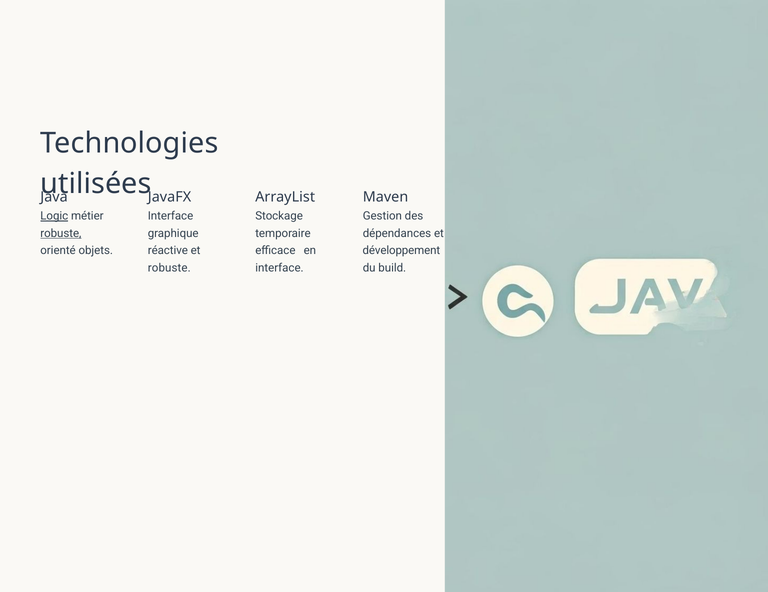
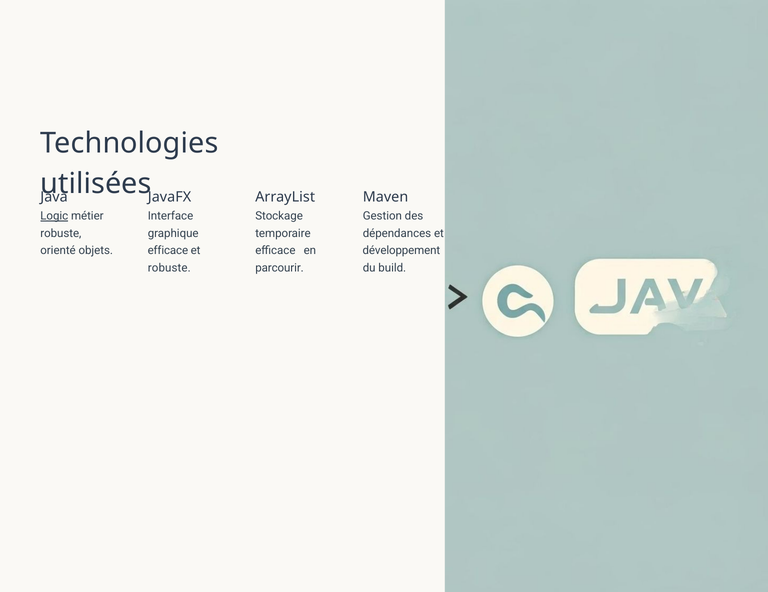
robuste at (61, 233) underline: present -> none
réactive at (168, 250): réactive -> efficace
interface at (279, 268): interface -> parcourir
